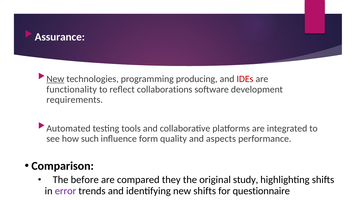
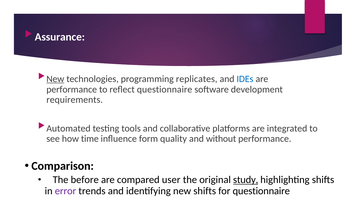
producing: producing -> replicates
IDEs colour: red -> blue
functionality at (72, 89): functionality -> performance
reflect collaborations: collaborations -> questionnaire
such: such -> time
aspects: aspects -> without
they: they -> user
study underline: none -> present
